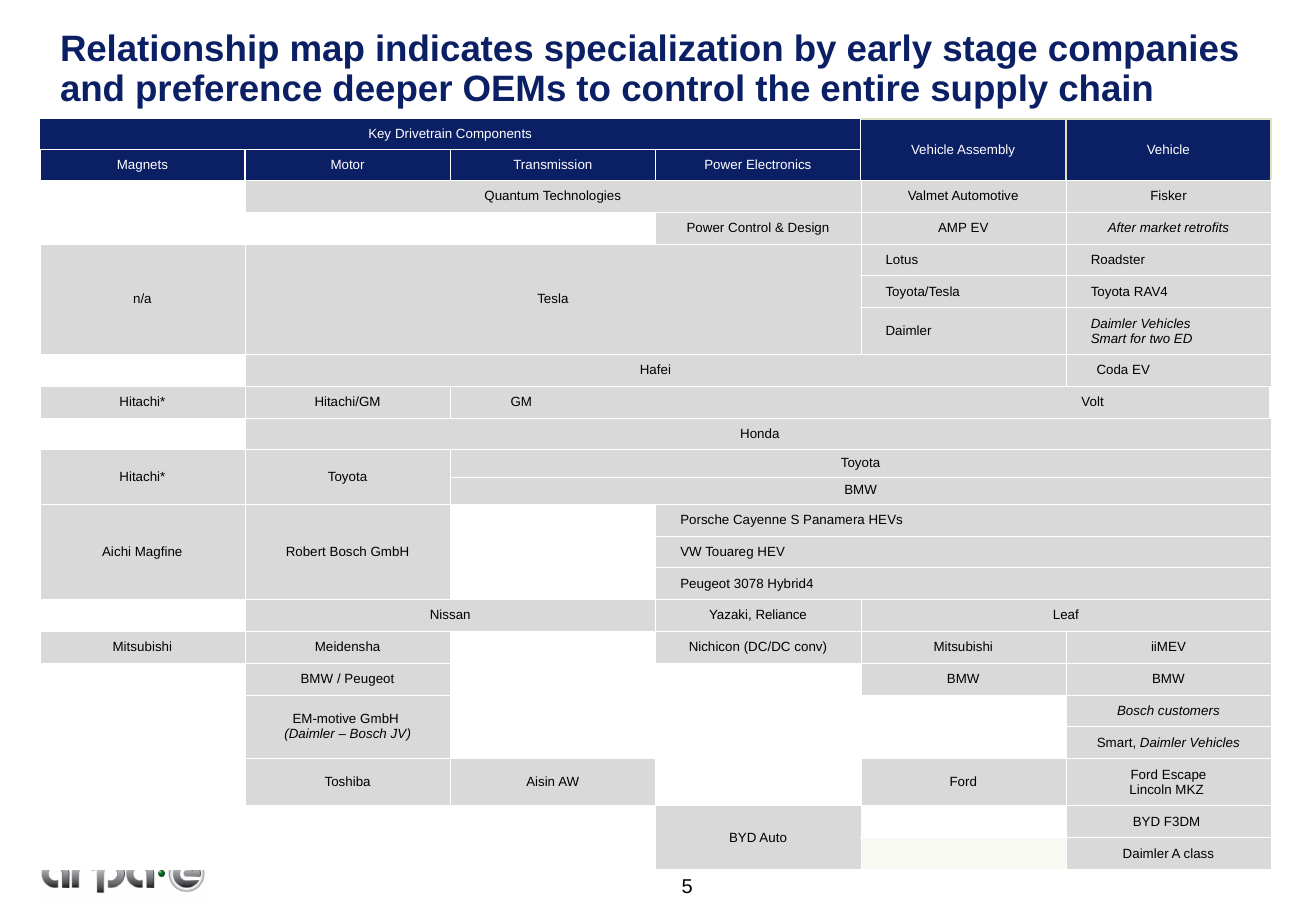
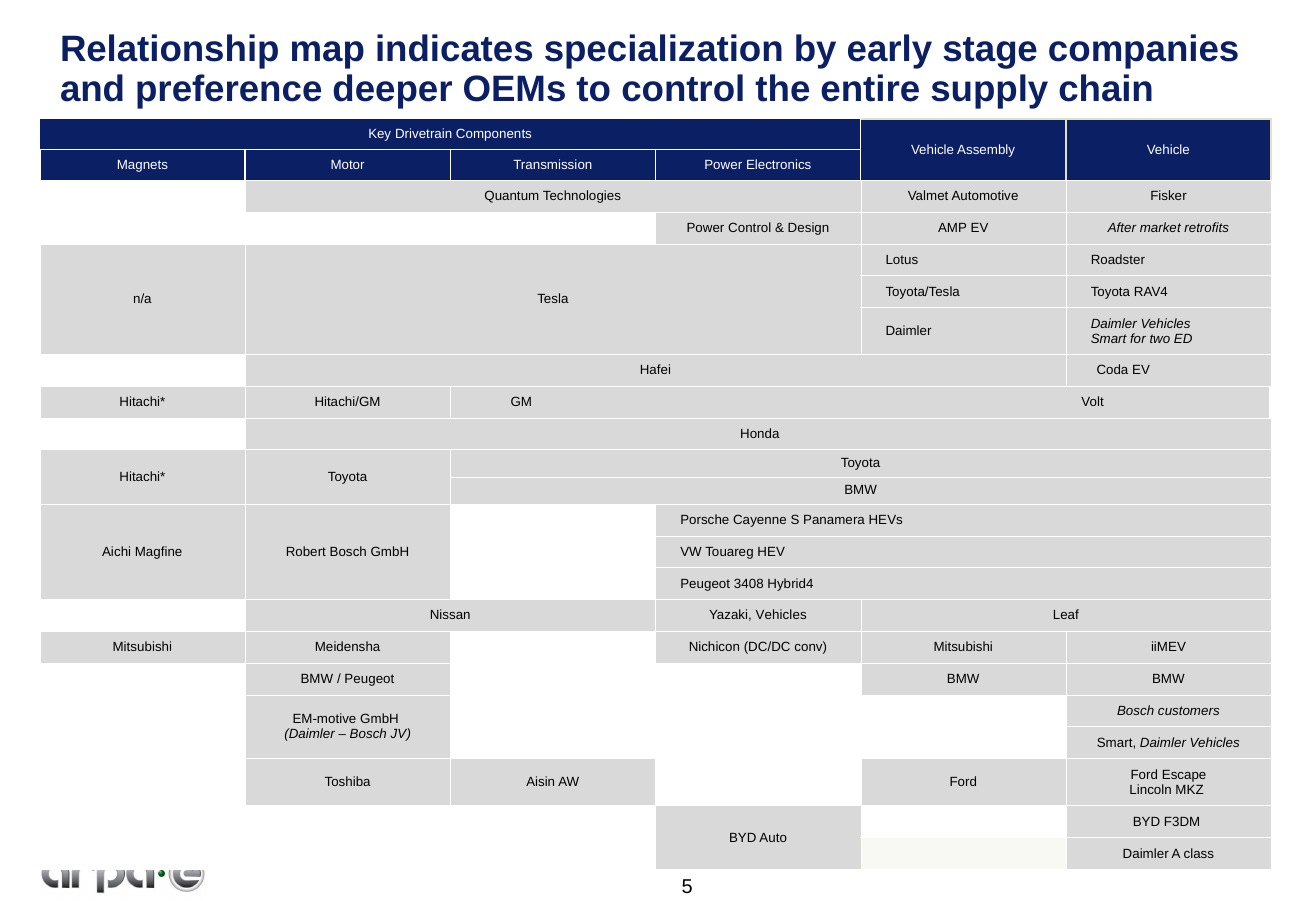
3078: 3078 -> 3408
Yazaki Reliance: Reliance -> Vehicles
